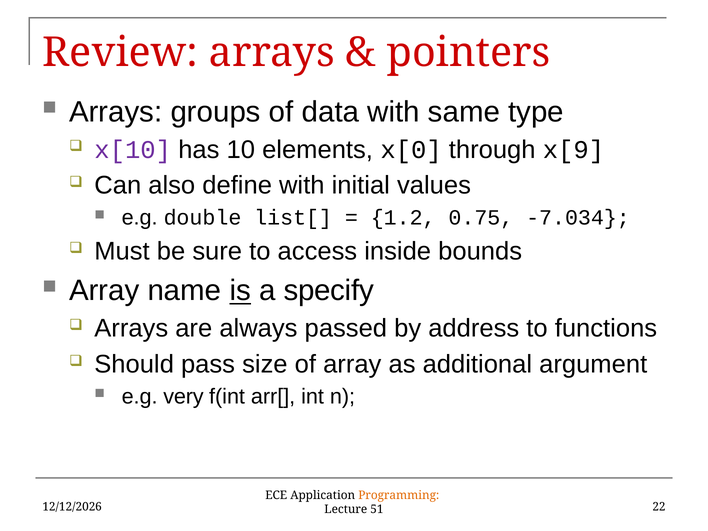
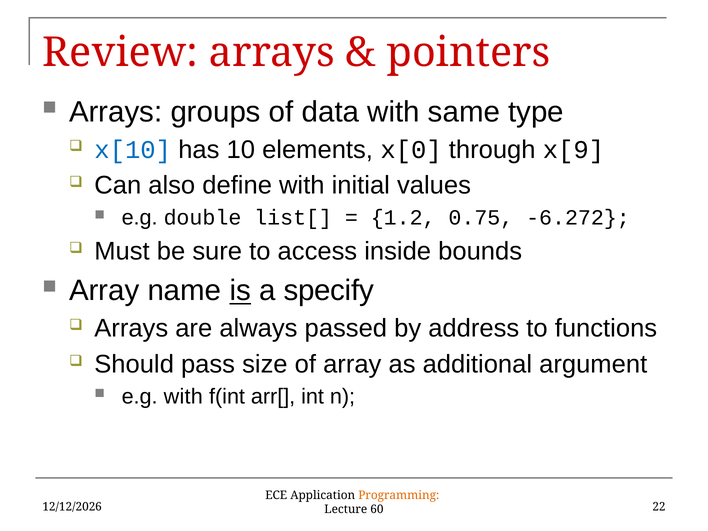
x[10 colour: purple -> blue
-7.034: -7.034 -> -6.272
e.g very: very -> with
51: 51 -> 60
